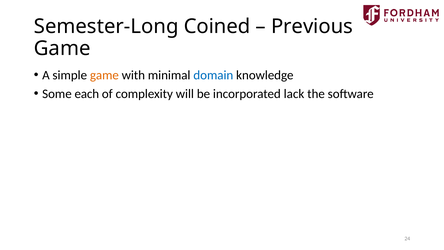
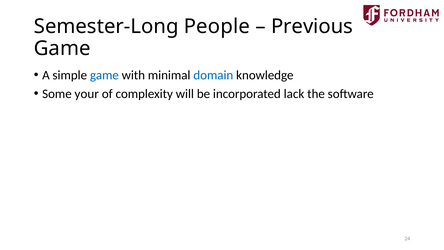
Coined: Coined -> People
game at (104, 75) colour: orange -> blue
each: each -> your
